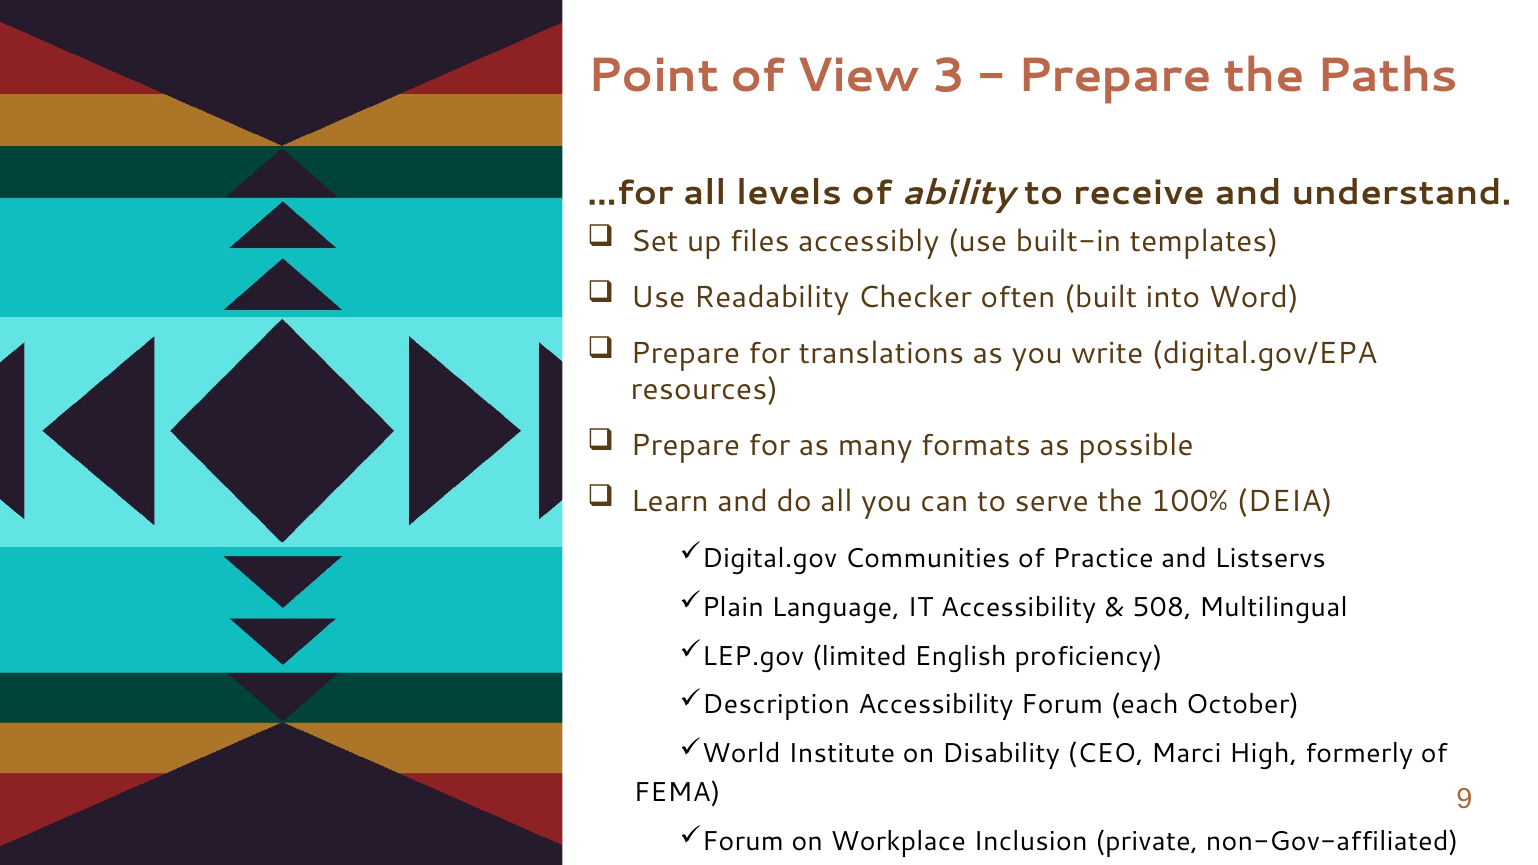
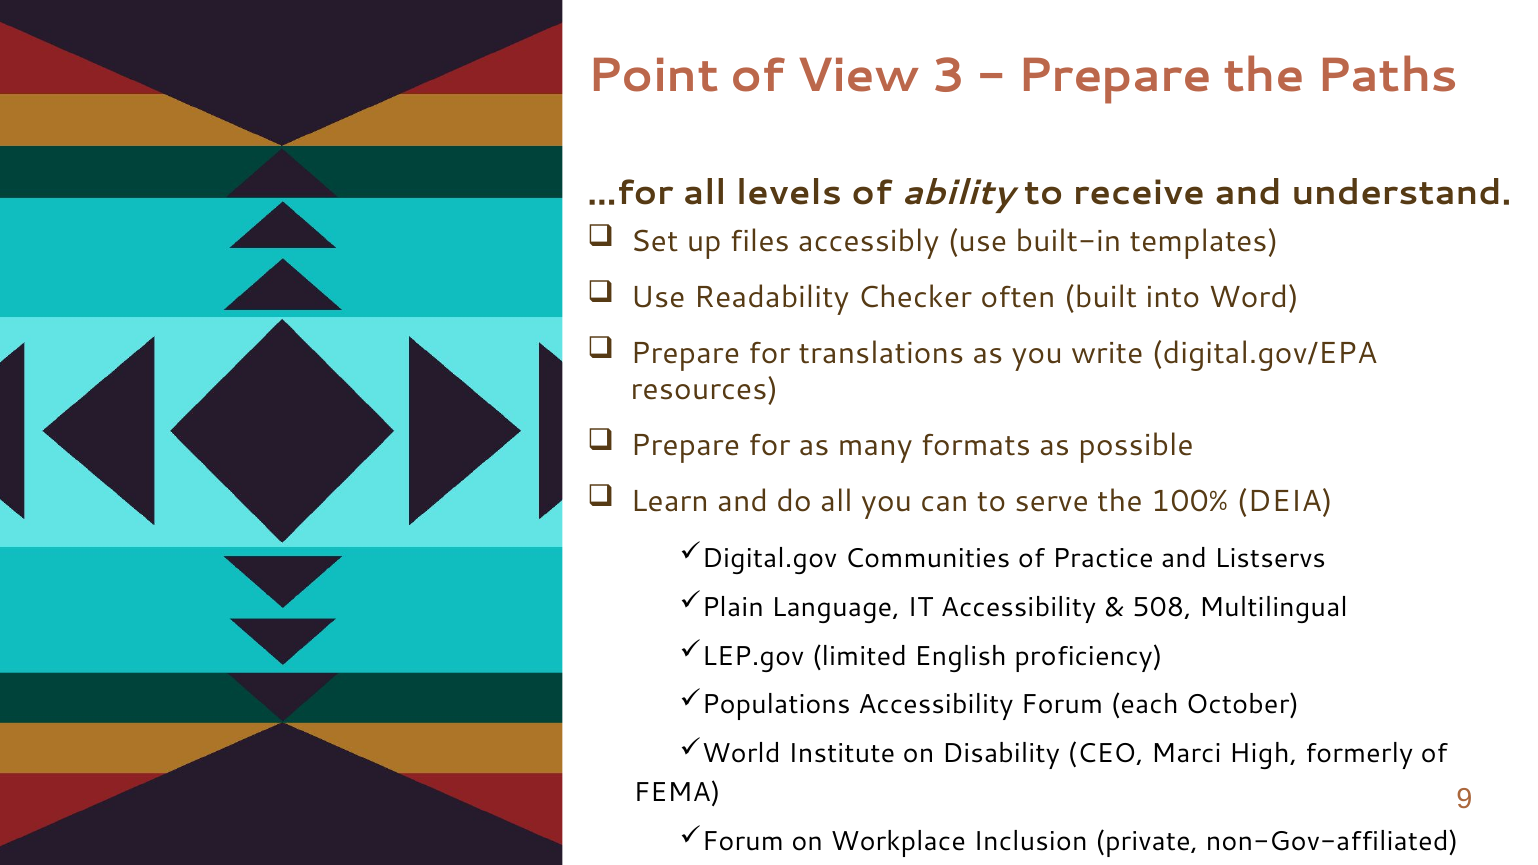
Description: Description -> Populations
